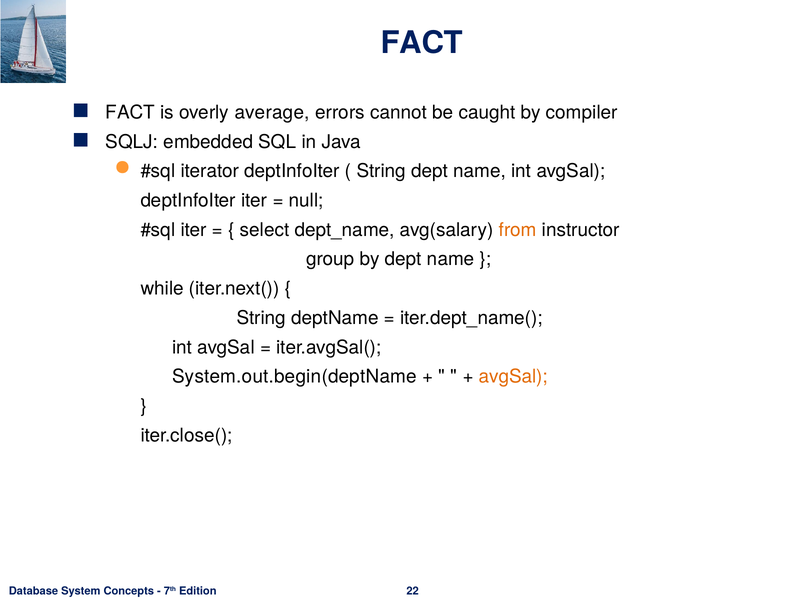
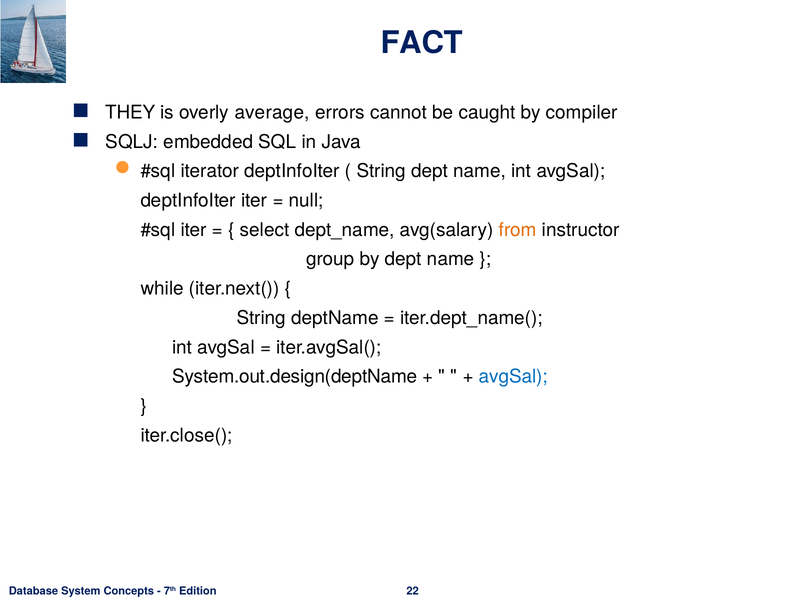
FACT at (130, 113): FACT -> THEY
System.out.begin(deptName: System.out.begin(deptName -> System.out.design(deptName
avgSal at (513, 377) colour: orange -> blue
